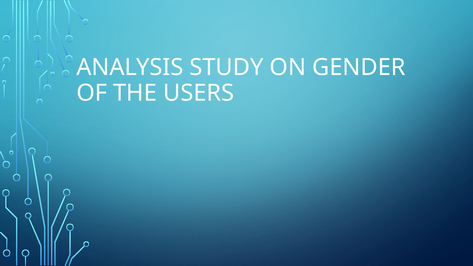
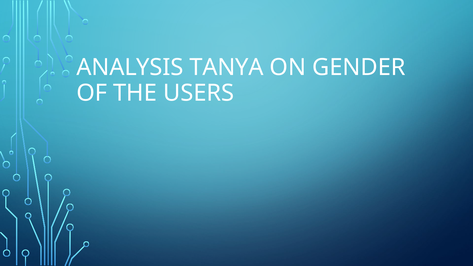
STUDY: STUDY -> TANYA
